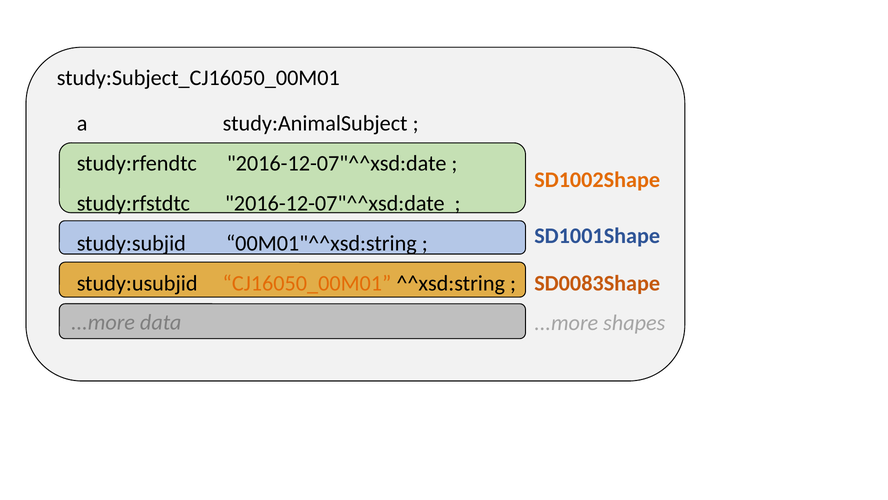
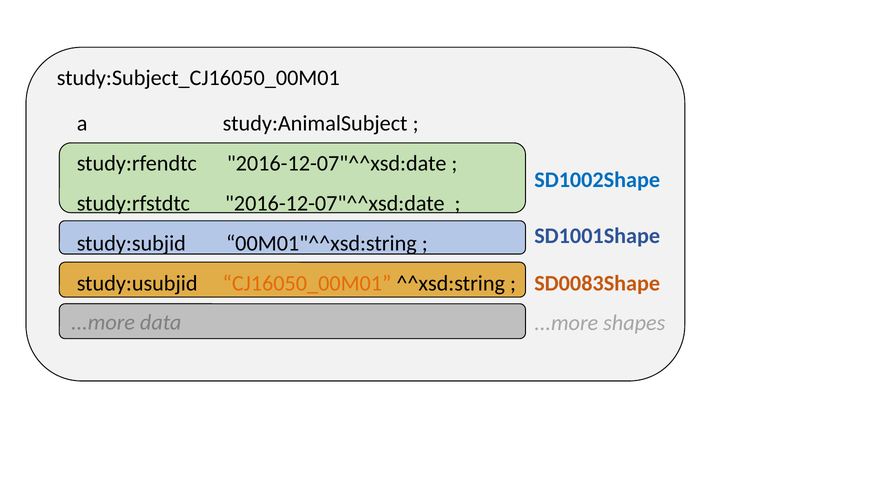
SD1002Shape colour: orange -> blue
